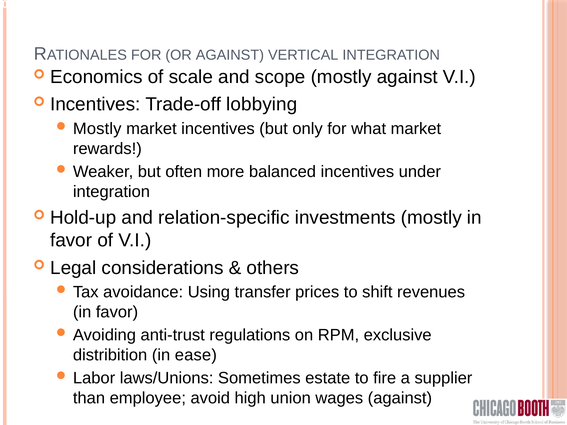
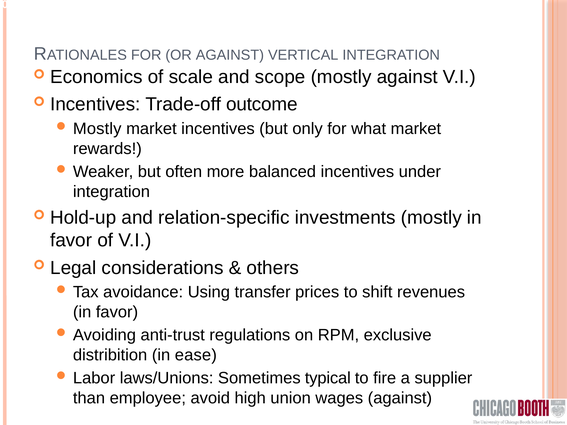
lobbying: lobbying -> outcome
estate: estate -> typical
